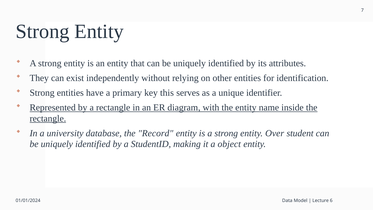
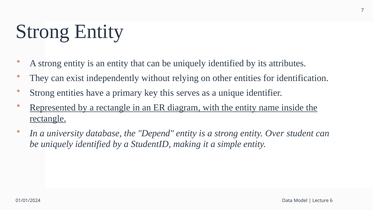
Record: Record -> Depend
object: object -> simple
